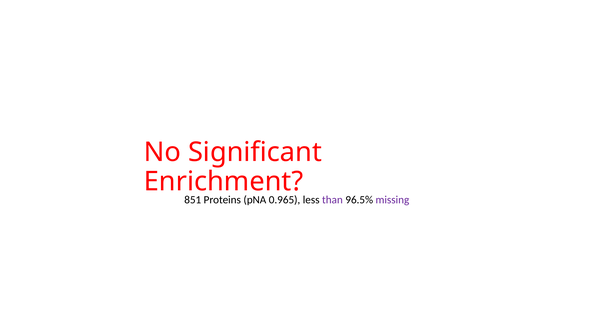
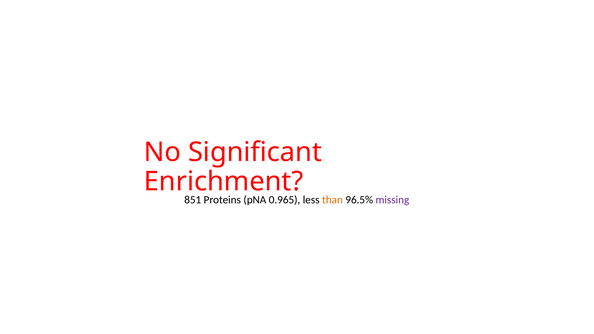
than colour: purple -> orange
